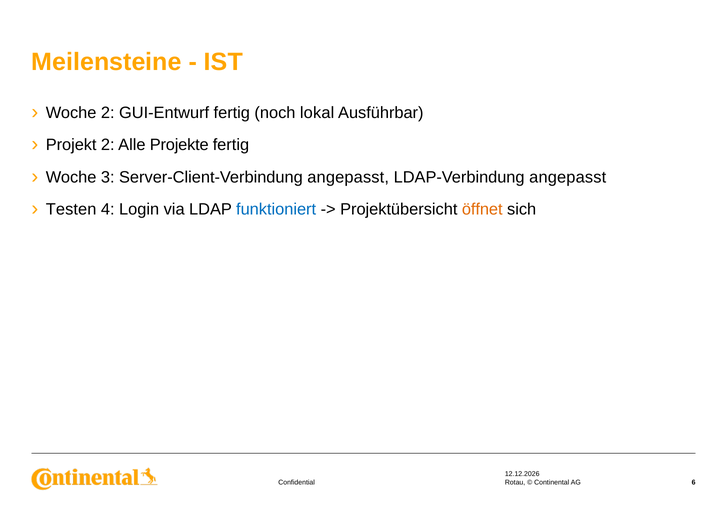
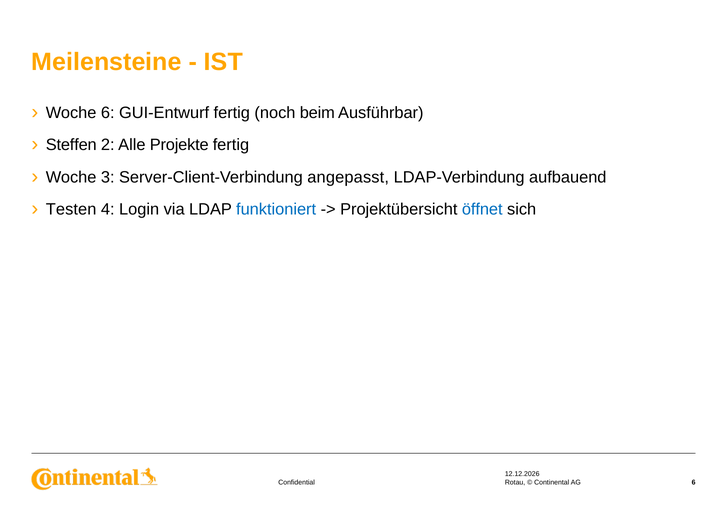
Woche 2: 2 -> 6
lokal: lokal -> beim
Projekt: Projekt -> Steffen
LDAP-Verbindung angepasst: angepasst -> aufbauend
öffnet colour: orange -> blue
